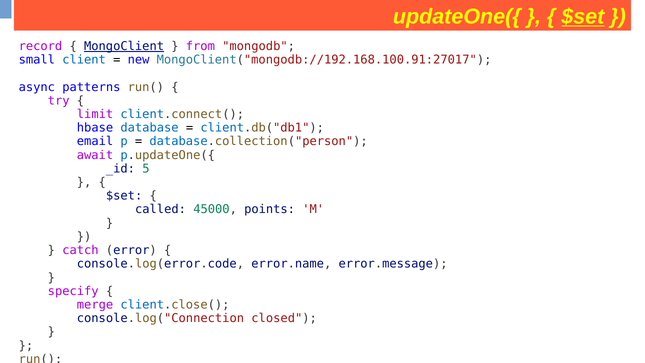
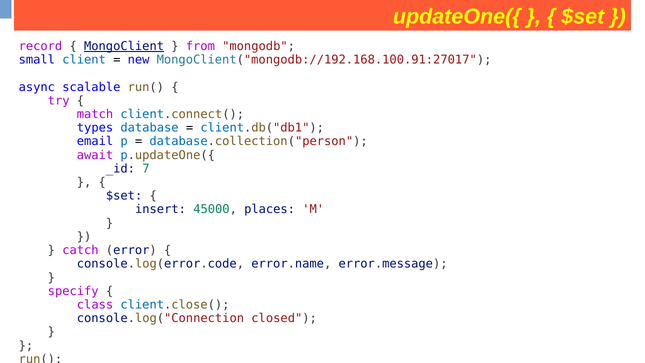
$set at (583, 17) underline: present -> none
patterns: patterns -> scalable
limit: limit -> match
hbase: hbase -> types
5: 5 -> 7
called: called -> insert
points: points -> places
merge: merge -> class
